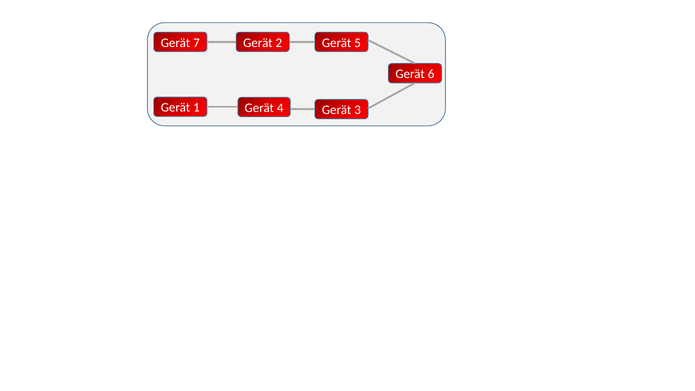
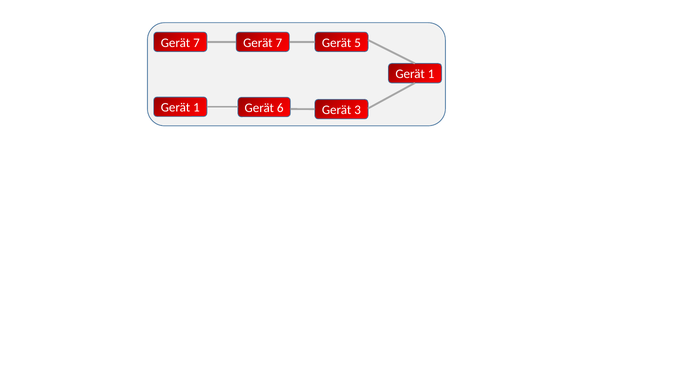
2 at (279, 43): 2 -> 7
6 at (431, 74): 6 -> 1
4: 4 -> 6
